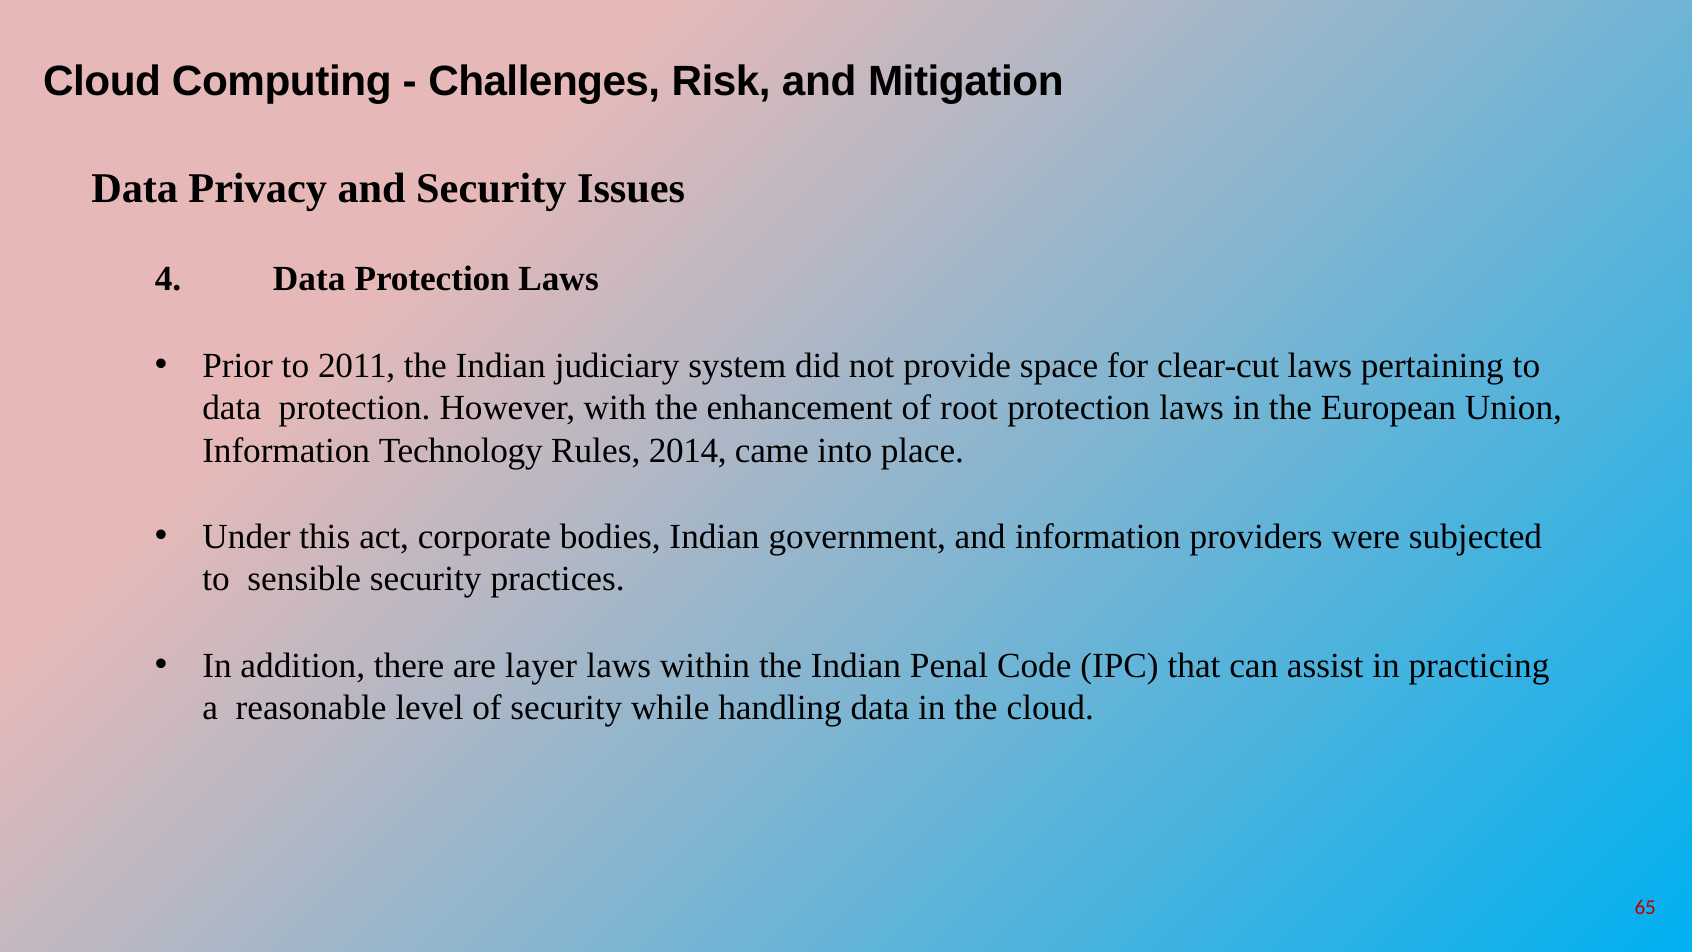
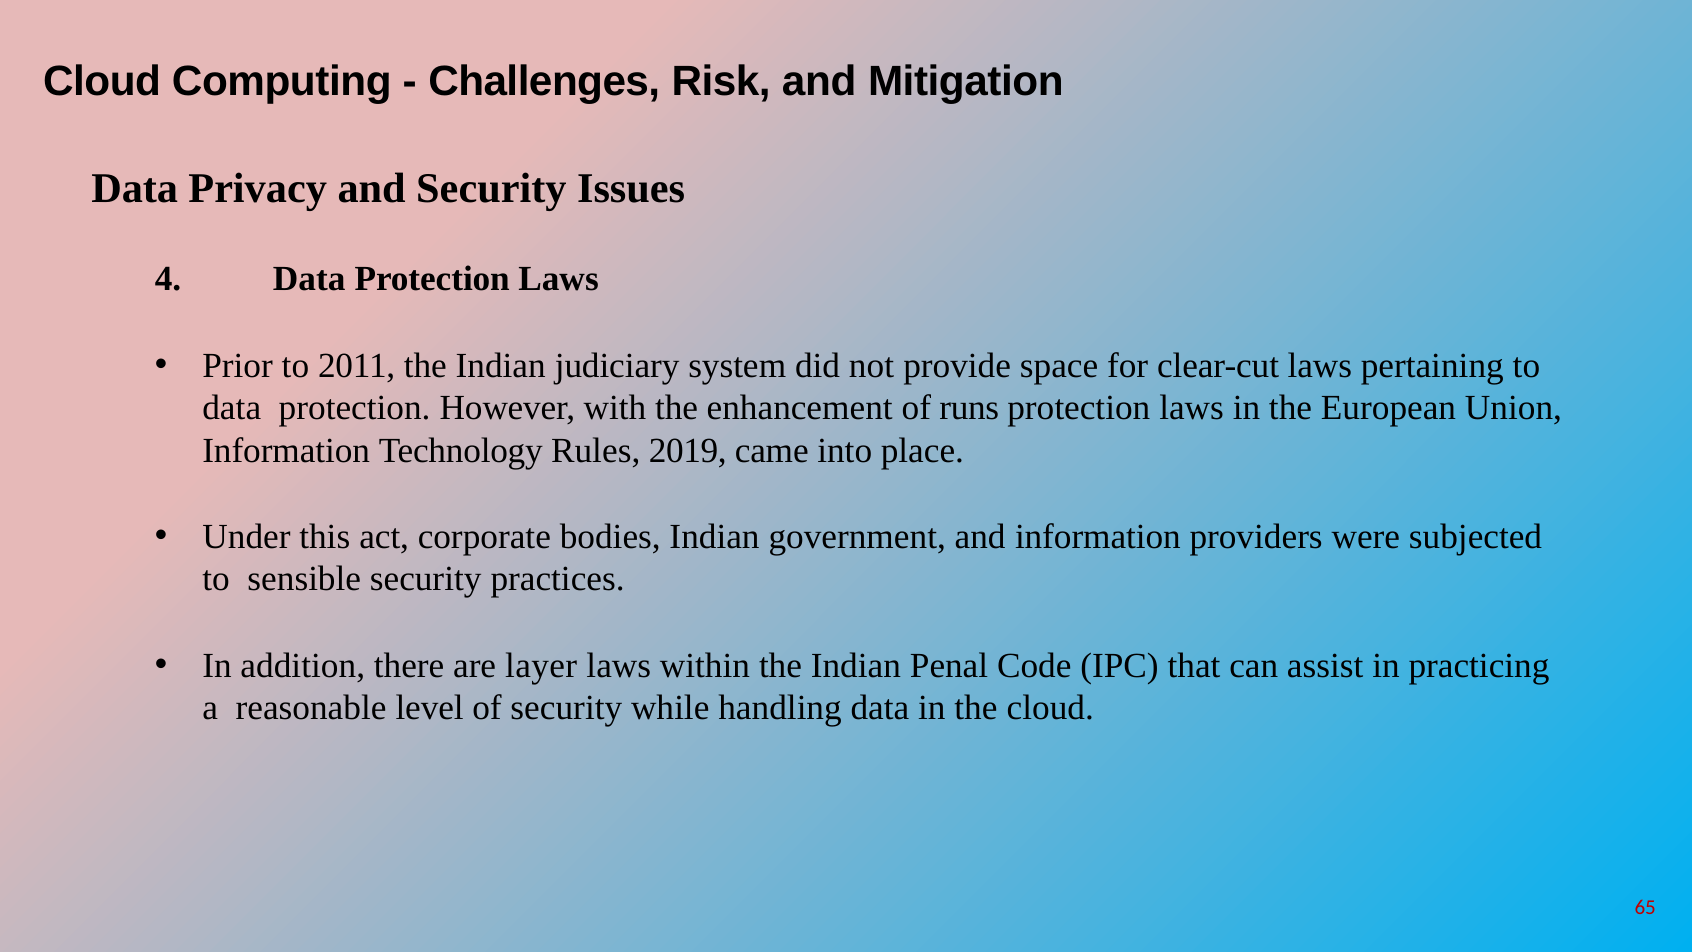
root: root -> runs
2014: 2014 -> 2019
